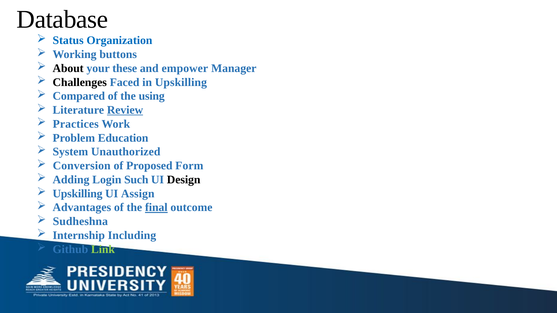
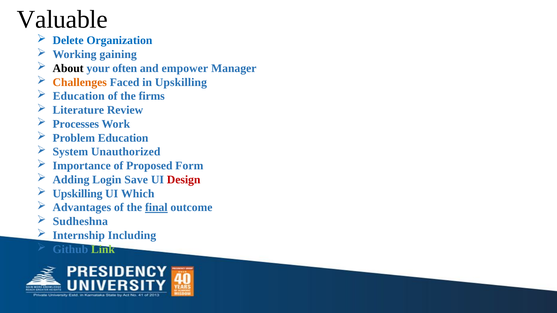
Database: Database -> Valuable
Status: Status -> Delete
buttons: buttons -> gaining
these: these -> often
Challenges colour: black -> orange
Compared at (79, 96): Compared -> Education
using: using -> firms
Review underline: present -> none
Practices: Practices -> Processes
Conversion: Conversion -> Importance
Such: Such -> Save
Design colour: black -> red
Assign: Assign -> Which
